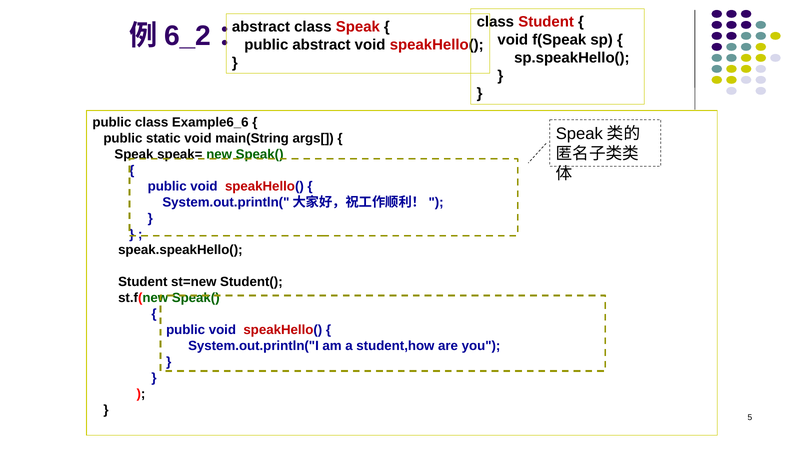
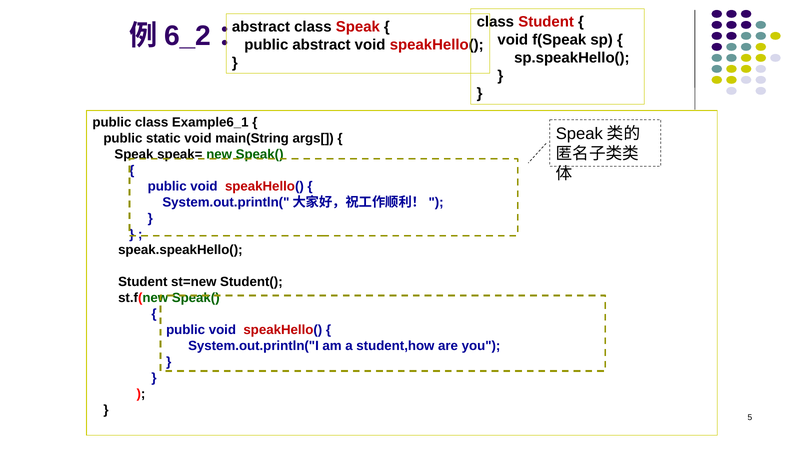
Example6_6: Example6_6 -> Example6_1
